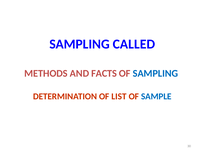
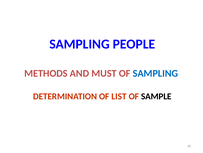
CALLED: CALLED -> PEOPLE
FACTS: FACTS -> MUST
SAMPLE colour: blue -> black
